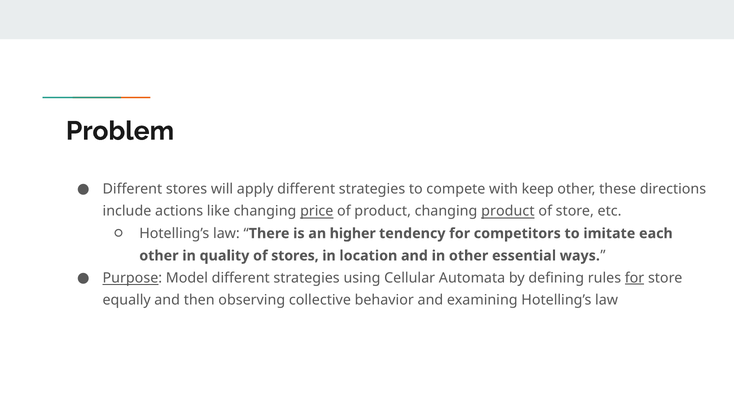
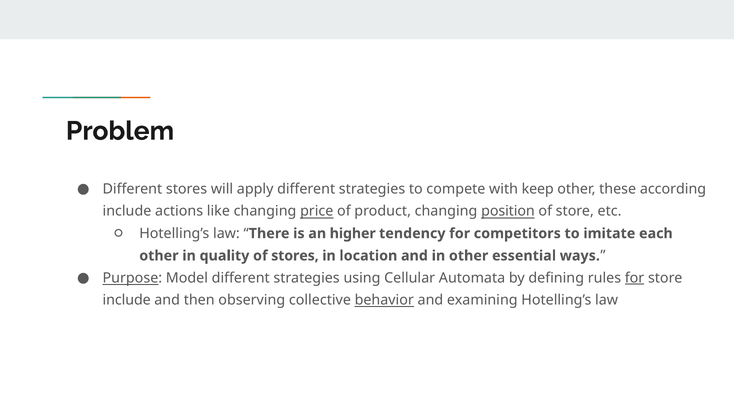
directions: directions -> according
changing product: product -> position
equally at (127, 300): equally -> include
behavior underline: none -> present
